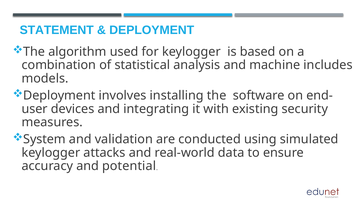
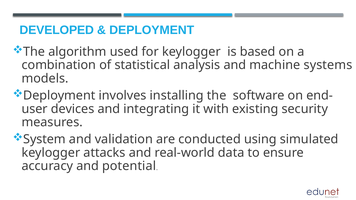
STATEMENT: STATEMENT -> DEVELOPED
includes: includes -> systems
